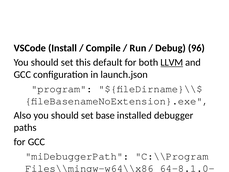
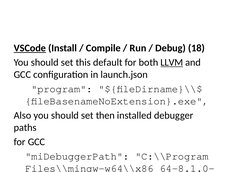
VSCode underline: none -> present
96: 96 -> 18
base: base -> then
